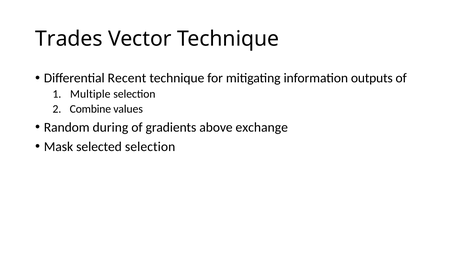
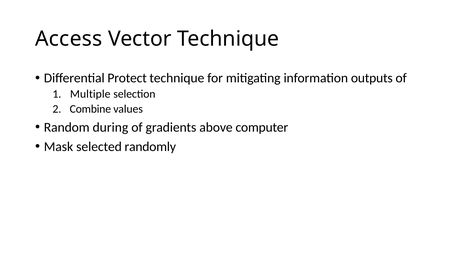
Trades: Trades -> Access
Recent: Recent -> Protect
exchange: exchange -> computer
selected selection: selection -> randomly
